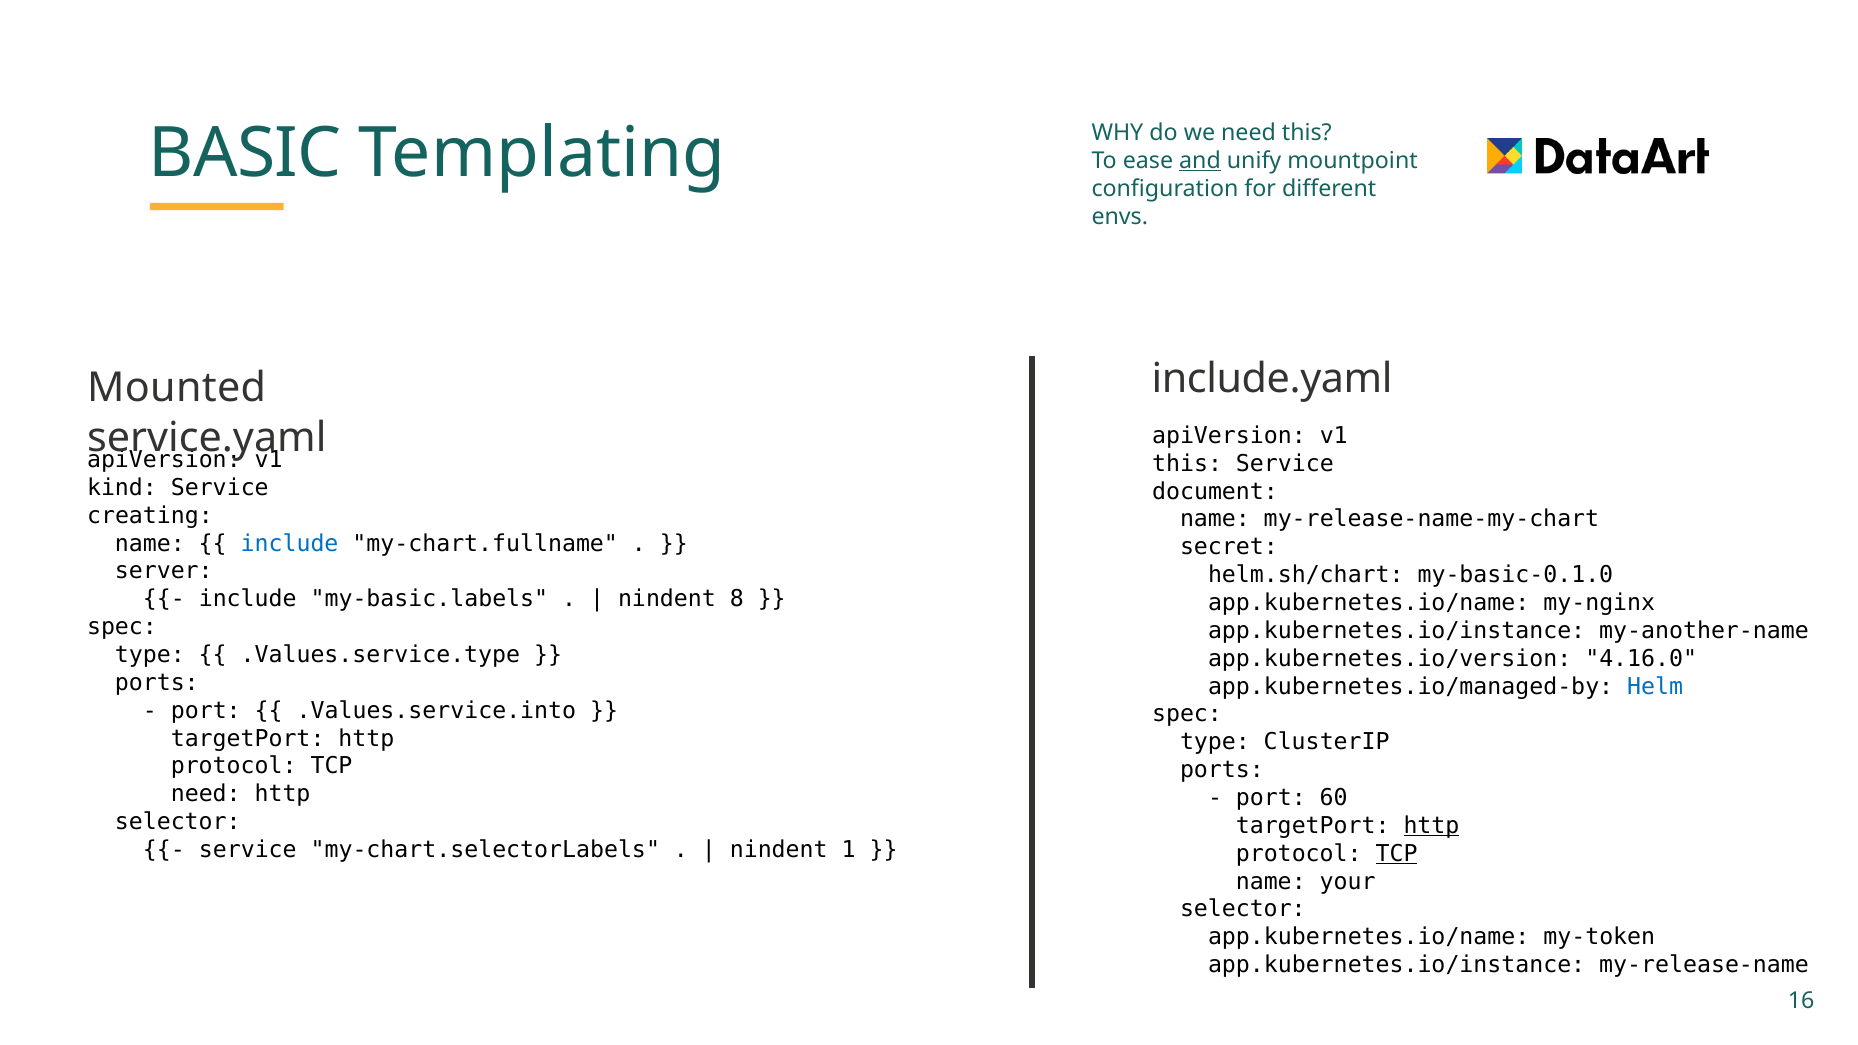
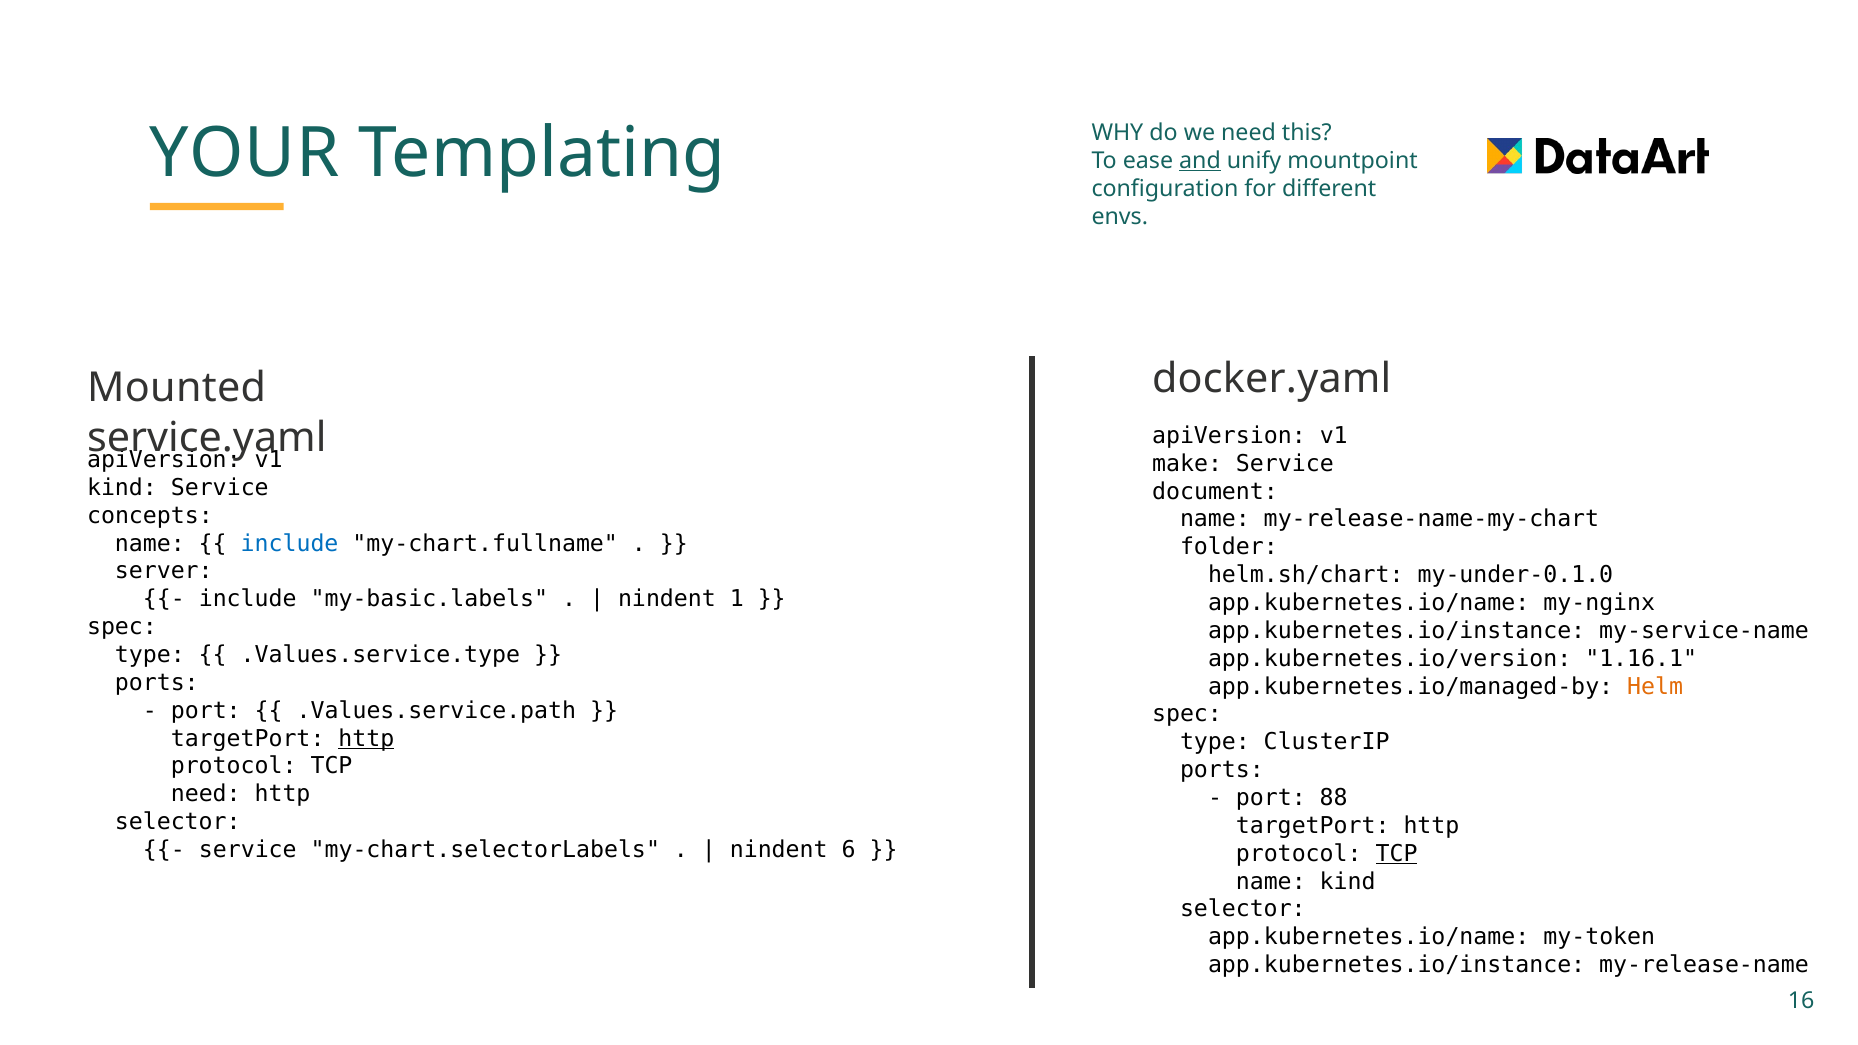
BASIC: BASIC -> YOUR
include.yaml: include.yaml -> docker.yaml
this at (1187, 464): this -> make
creating: creating -> concepts
secret: secret -> folder
my-basic-0.1.0: my-basic-0.1.0 -> my-under-0.1.0
8: 8 -> 1
my-another-name: my-another-name -> my-service-name
4.16.0: 4.16.0 -> 1.16.1
Helm colour: blue -> orange
.Values.service.into: .Values.service.into -> .Values.service.path
http at (366, 739) underline: none -> present
60: 60 -> 88
http at (1431, 826) underline: present -> none
1: 1 -> 6
name your: your -> kind
